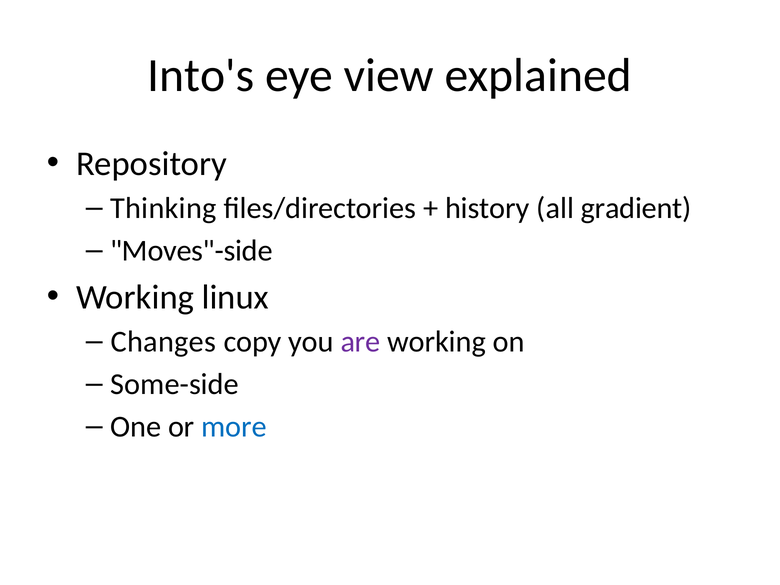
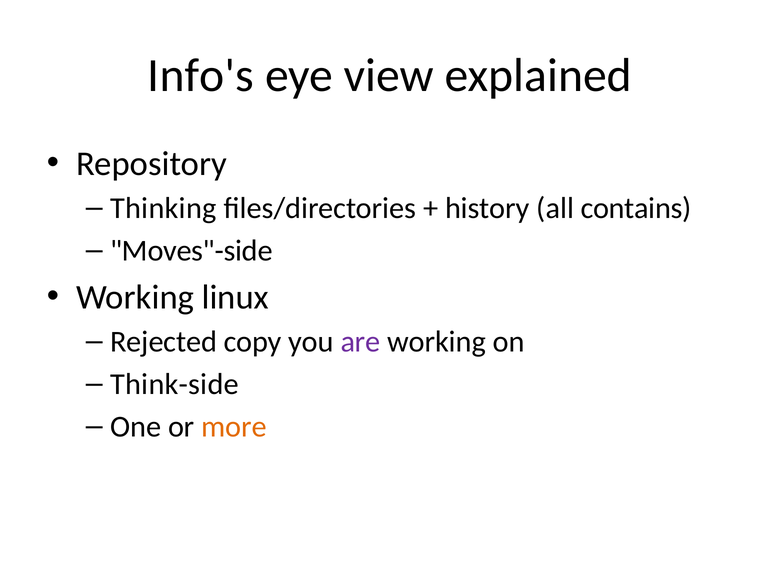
Into's: Into's -> Info's
gradient: gradient -> contains
Changes: Changes -> Rejected
Some-side: Some-side -> Think-side
more colour: blue -> orange
